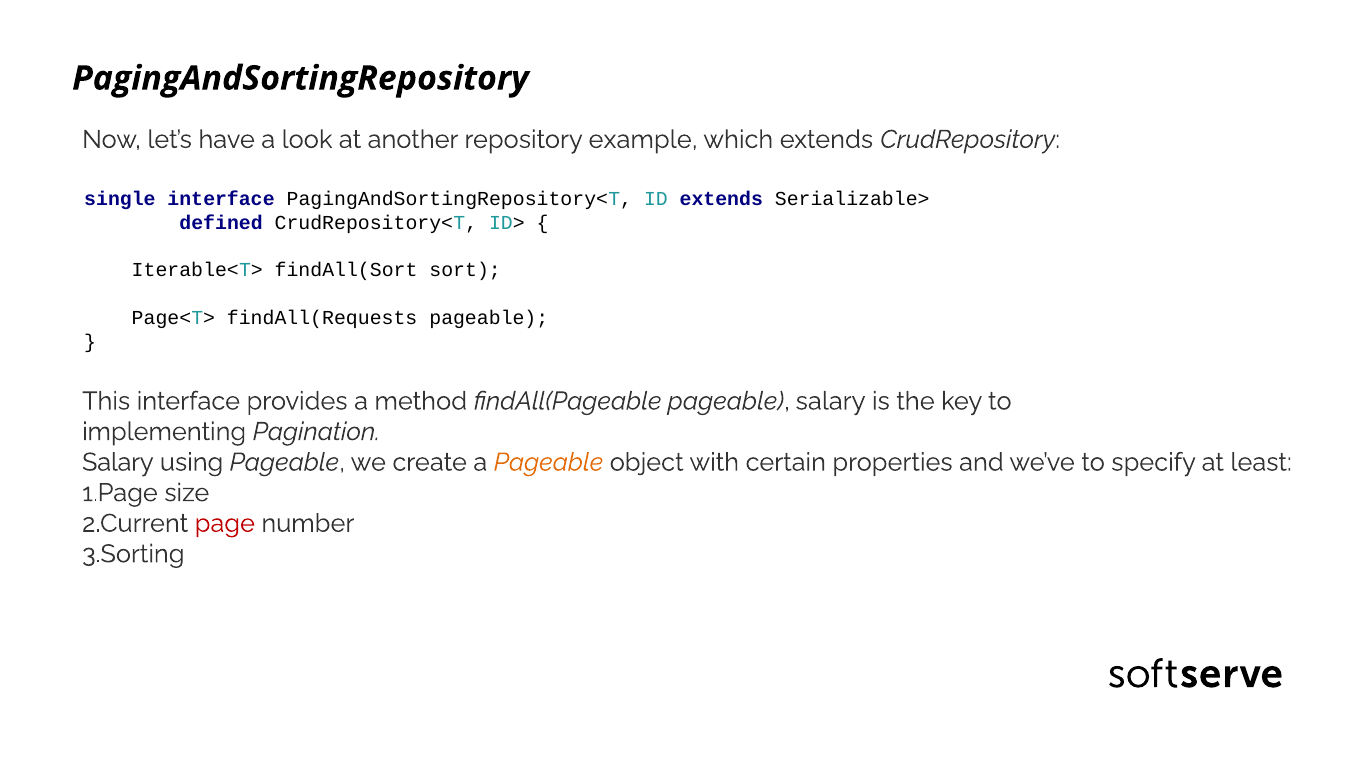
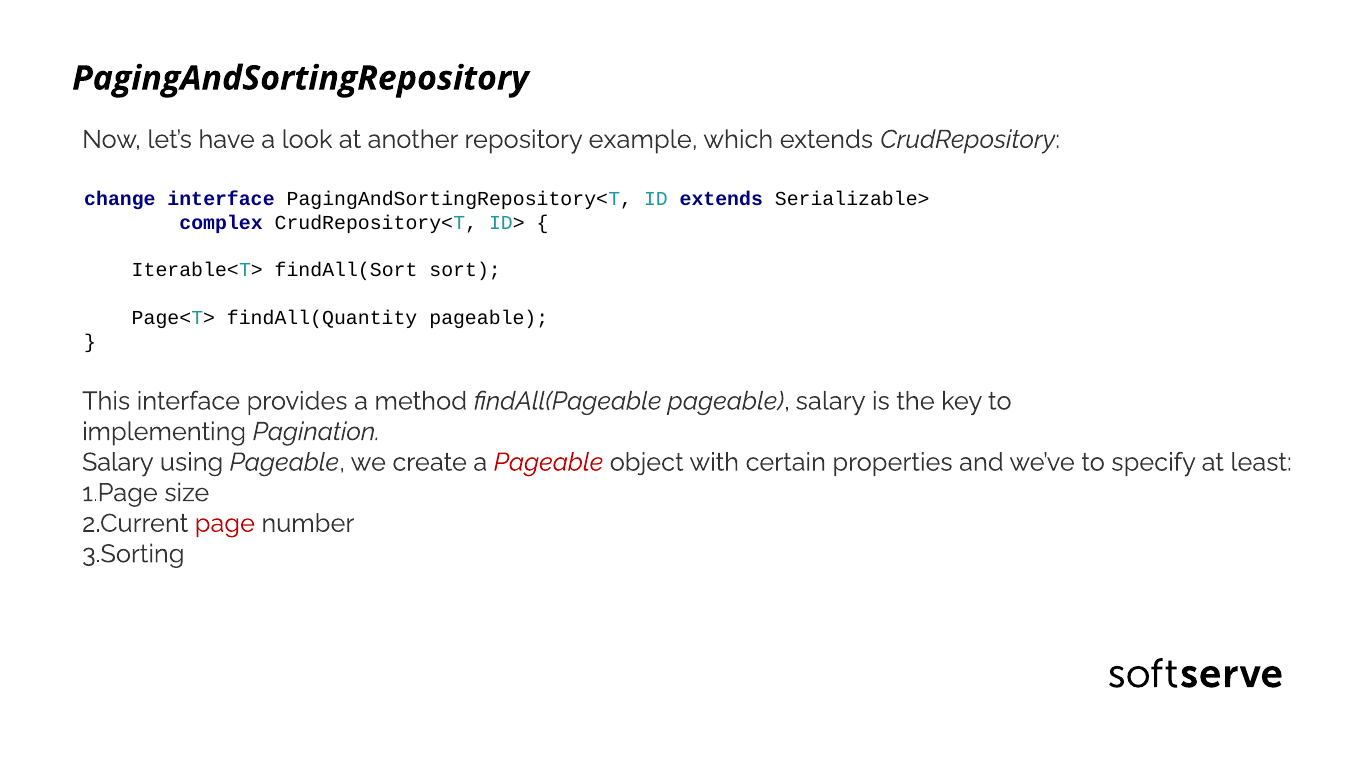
single: single -> change
defined: defined -> complex
findAll(Requests: findAll(Requests -> findAll(Quantity
Pageable at (549, 462) colour: orange -> red
